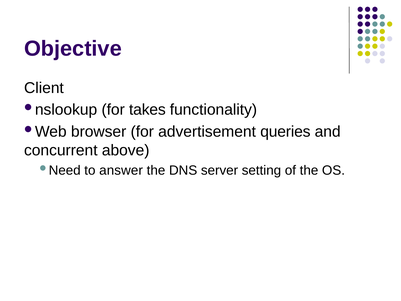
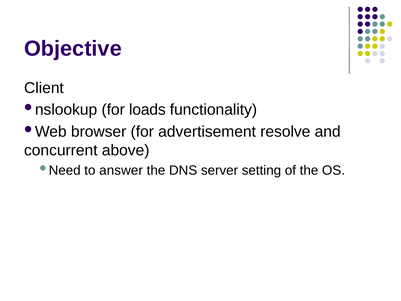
takes: takes -> loads
queries: queries -> resolve
